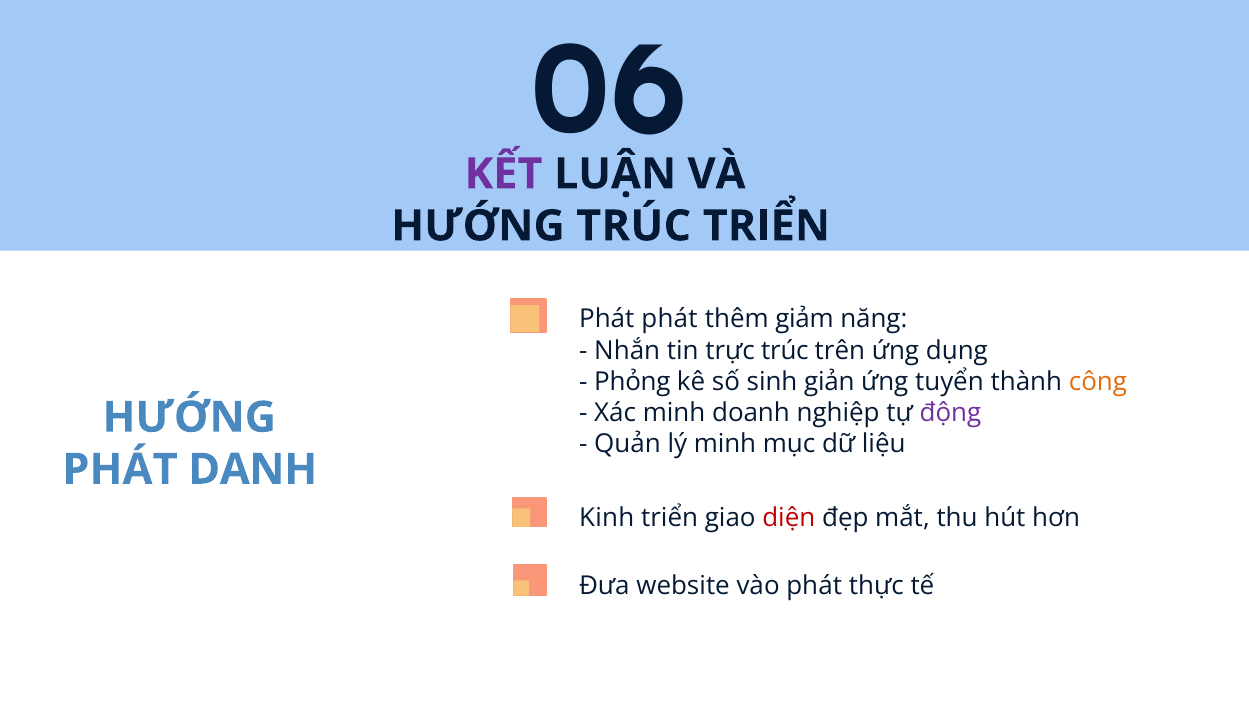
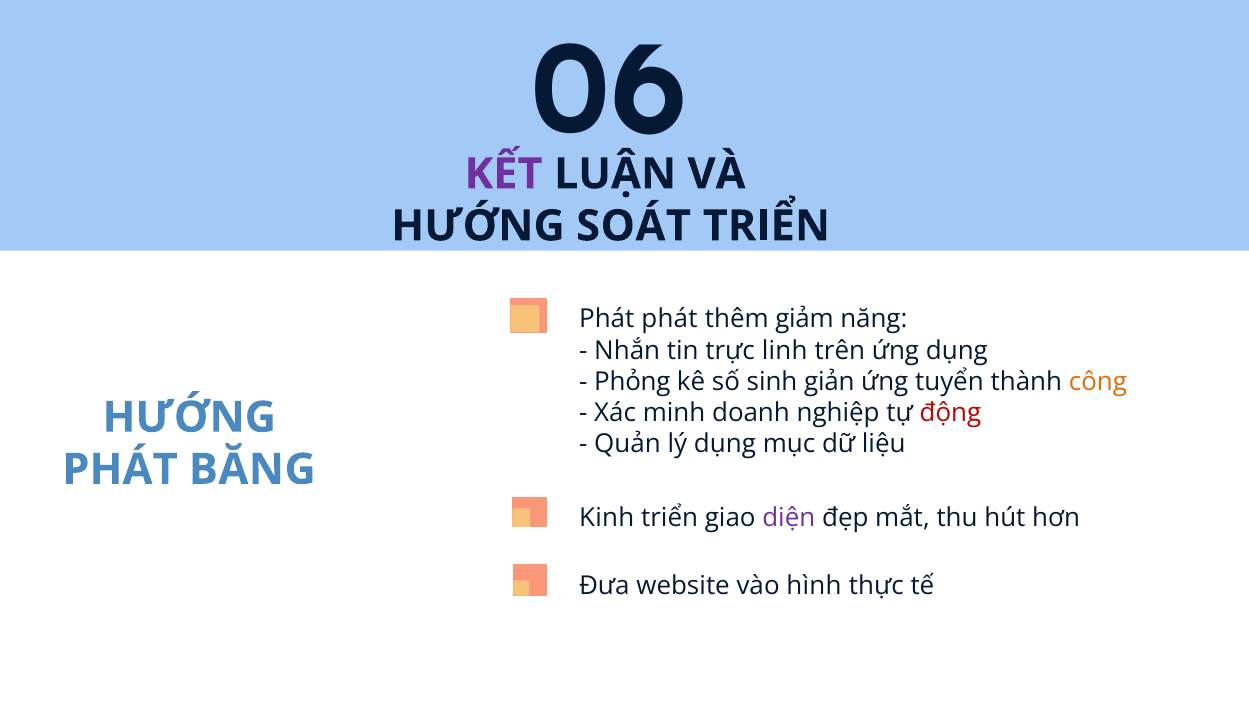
HƯỚNG TRÚC: TRÚC -> SOÁT
trực trúc: trúc -> linh
động colour: purple -> red
lý minh: minh -> dụng
DANH: DANH -> BĂNG
diện colour: red -> purple
vào phát: phát -> hình
